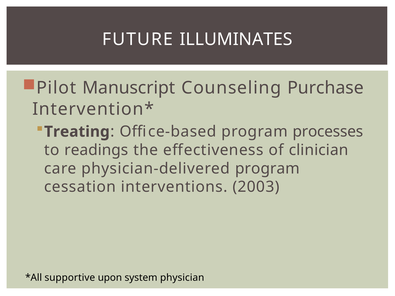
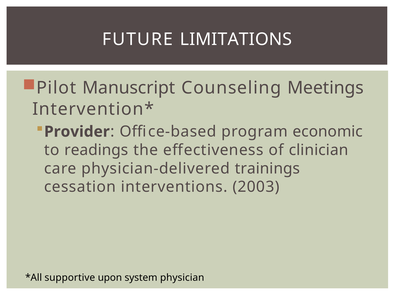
ILLUMINATES: ILLUMINATES -> LIMITATIONS
Purchase: Purchase -> Meetings
Treating: Treating -> Provider
processes: processes -> economic
physician-delivered program: program -> trainings
